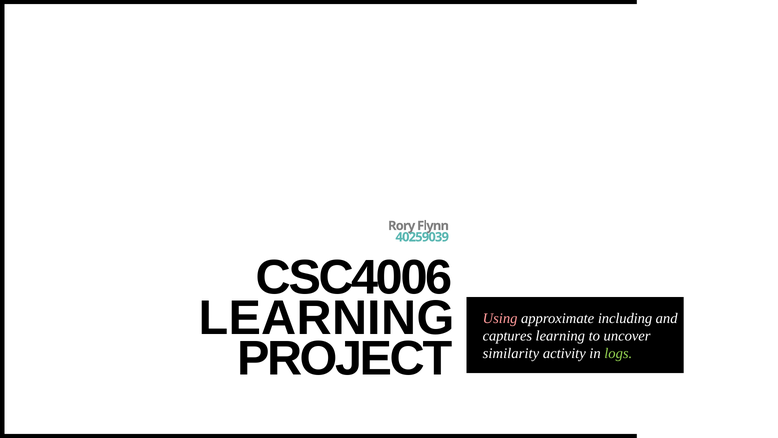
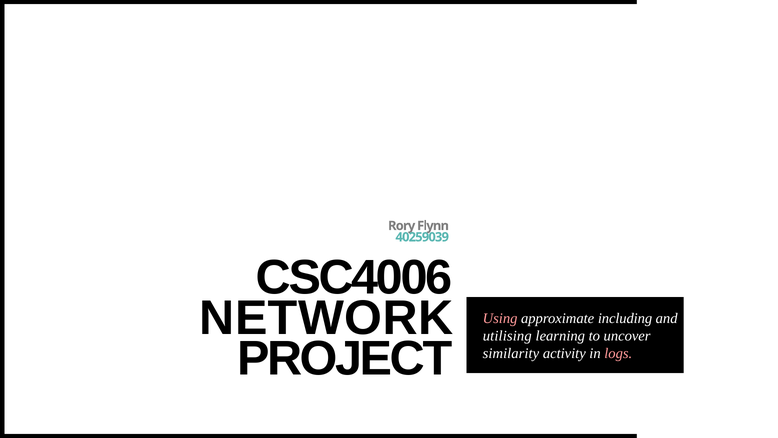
LEARNING at (327, 318): LEARNING -> NETWORK
captures: captures -> utilising
logs colour: light green -> pink
